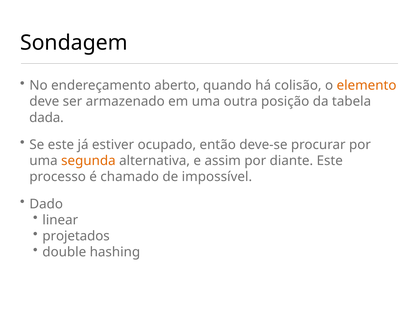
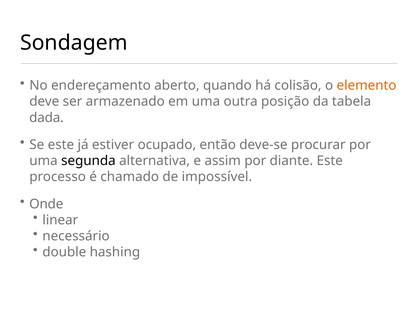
segunda colour: orange -> black
Dado: Dado -> Onde
projetados: projetados -> necessário
